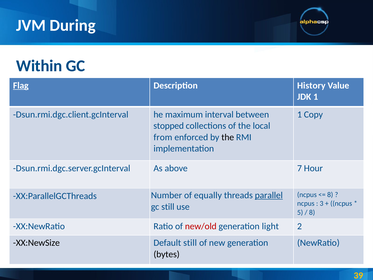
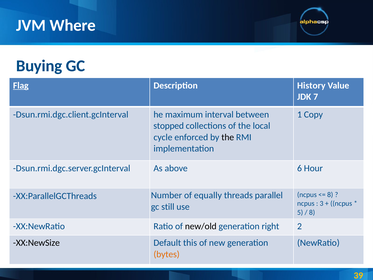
During: During -> Where
Within: Within -> Buying
JDK 1: 1 -> 7
from: from -> cycle
7: 7 -> 6
parallel underline: present -> none
new/old colour: red -> black
light: light -> right
Default still: still -> this
bytes colour: black -> orange
